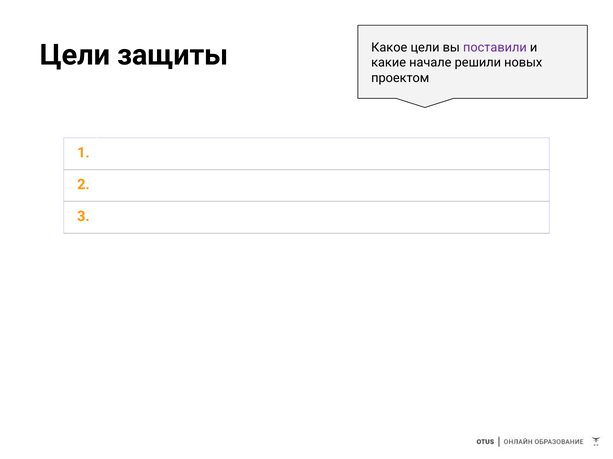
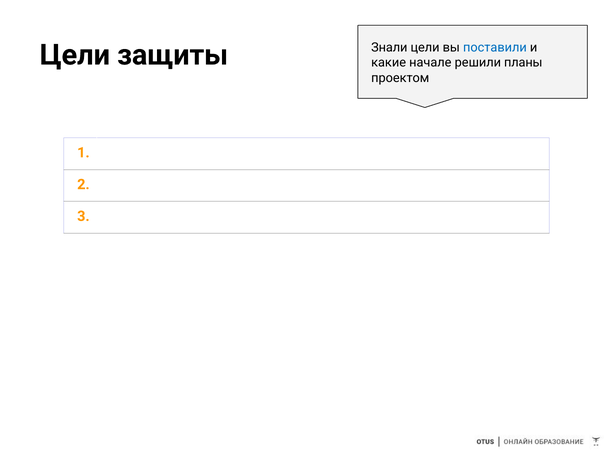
Какое: Какое -> Знали
поставили colour: purple -> blue
новых: новых -> планы
